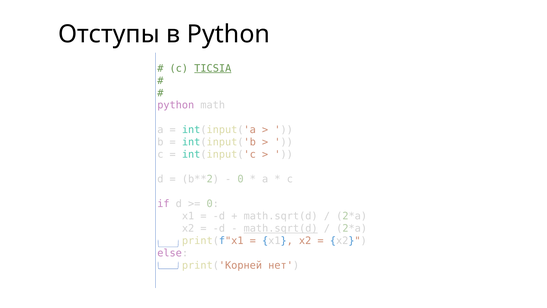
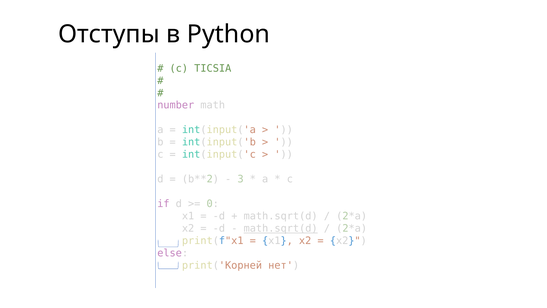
TICSIA underline: present -> none
python at (176, 105): python -> number
0 at (241, 179): 0 -> 3
